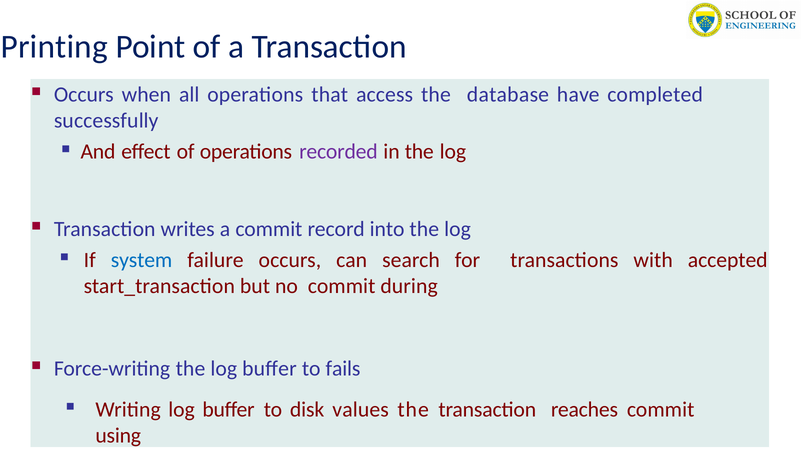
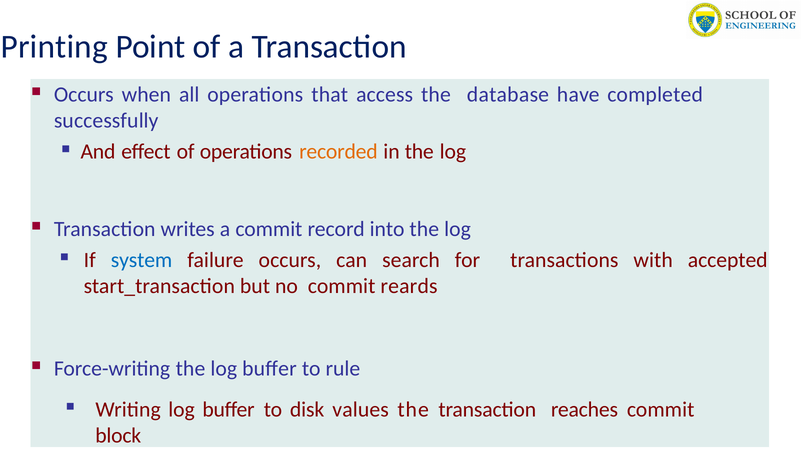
recorded colour: purple -> orange
during: during -> reards
fails: fails -> rule
using: using -> block
